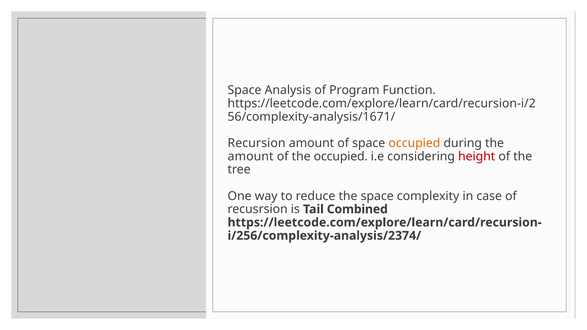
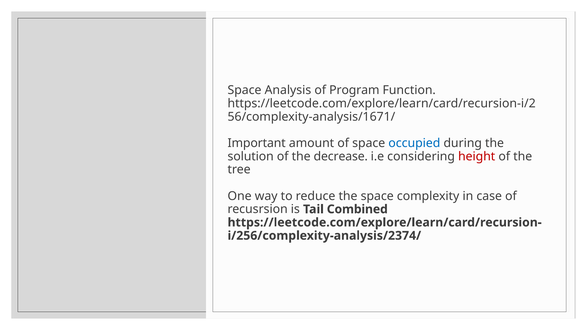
Recursion: Recursion -> Important
occupied at (414, 143) colour: orange -> blue
amount at (251, 156): amount -> solution
the occupied: occupied -> decrease
